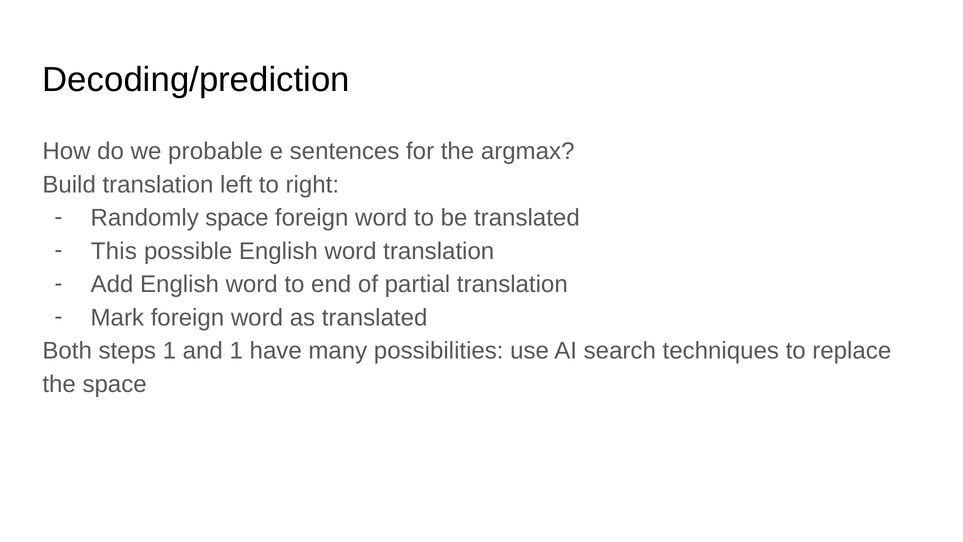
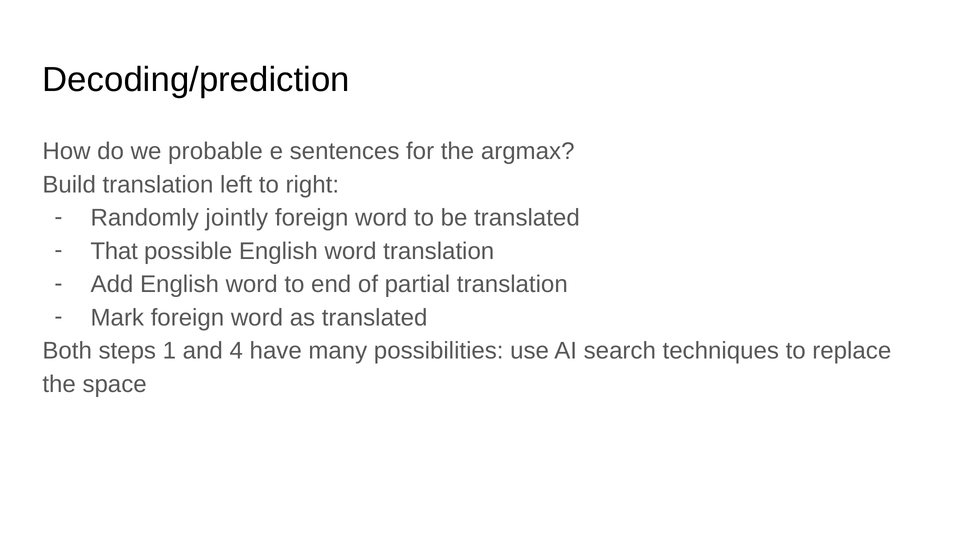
Randomly space: space -> jointly
This: This -> That
and 1: 1 -> 4
